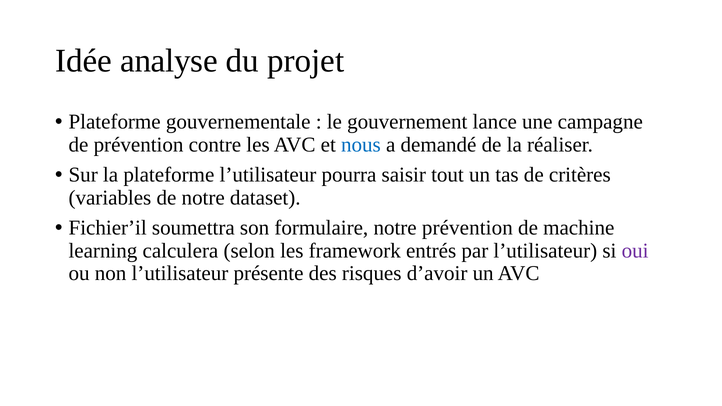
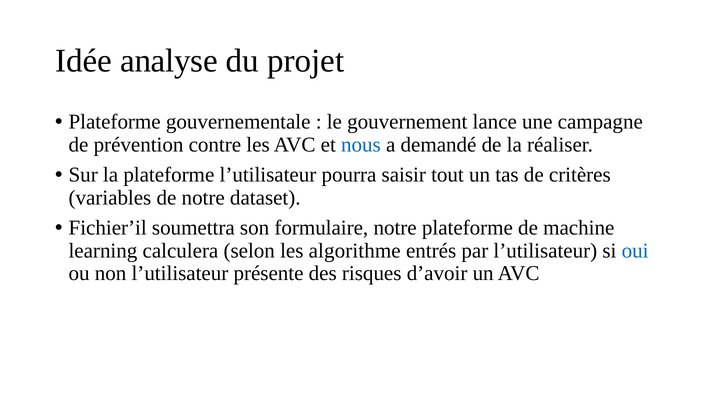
notre prévention: prévention -> plateforme
framework: framework -> algorithme
oui colour: purple -> blue
